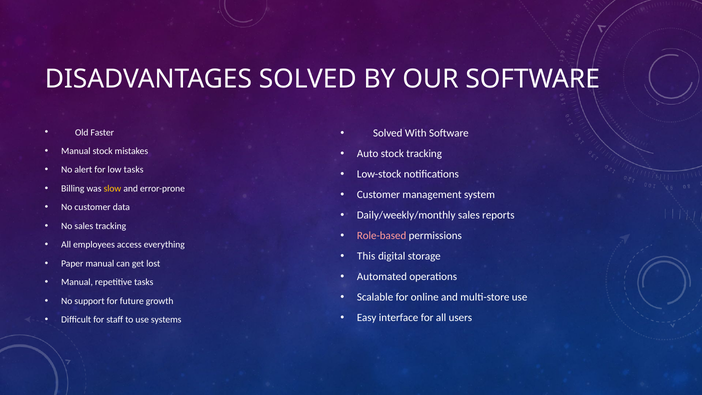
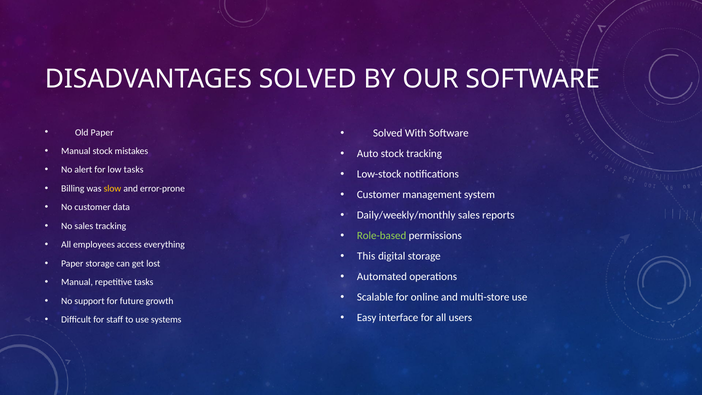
Faster at (102, 132): Faster -> Paper
Role-based colour: pink -> light green
Paper manual: manual -> storage
